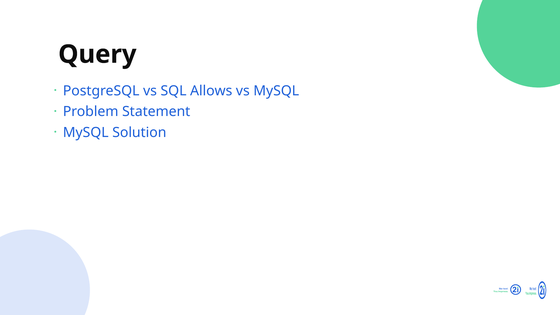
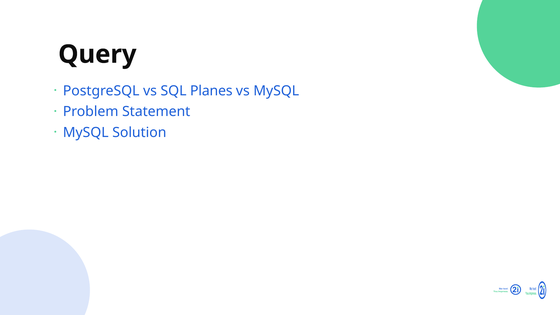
Allows: Allows -> Planes
